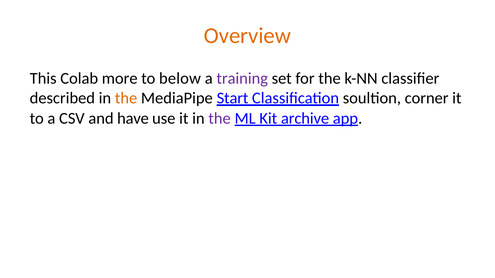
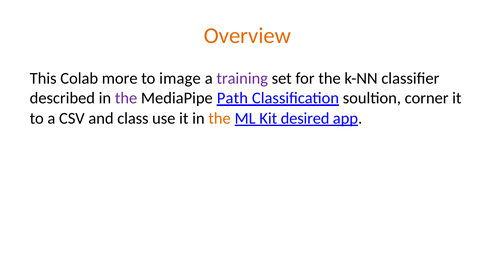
below: below -> image
the at (126, 98) colour: orange -> purple
Start: Start -> Path
have: have -> class
the at (220, 118) colour: purple -> orange
archive: archive -> desired
